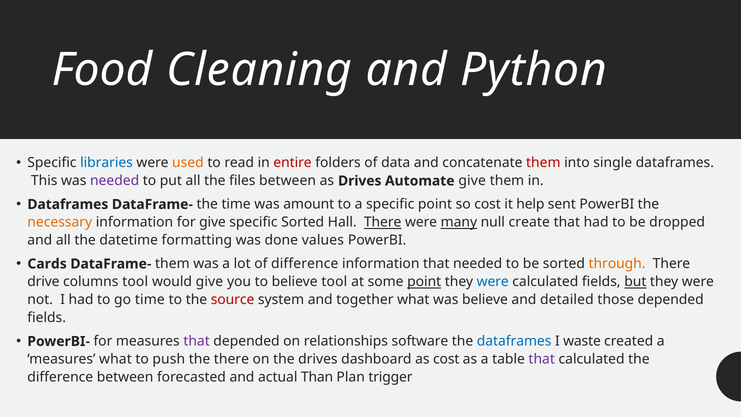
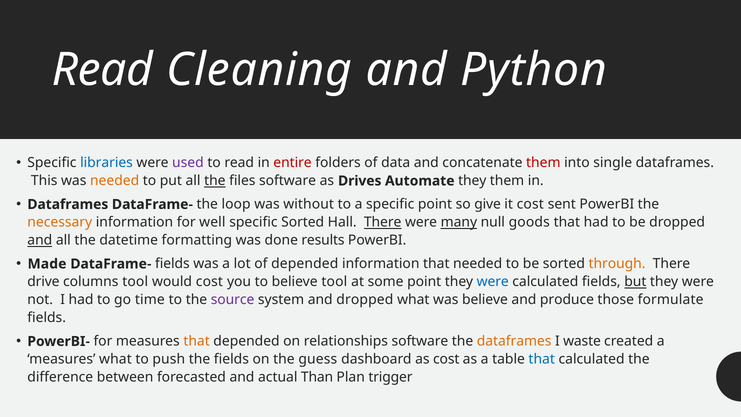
Food at (102, 70): Food -> Read
used colour: orange -> purple
needed at (115, 181) colour: purple -> orange
the at (215, 181) underline: none -> present
files between: between -> software
Automate give: give -> they
the time: time -> loop
amount: amount -> without
so cost: cost -> give
it help: help -> cost
for give: give -> well
create: create -> goods
and at (40, 240) underline: none -> present
values: values -> results
Cards: Cards -> Made
DataFrame- them: them -> fields
of difference: difference -> depended
would give: give -> cost
point at (424, 282) underline: present -> none
source colour: red -> purple
and together: together -> dropped
detailed: detailed -> produce
those depended: depended -> formulate
that at (197, 341) colour: purple -> orange
dataframes at (514, 341) colour: blue -> orange
the there: there -> fields
the drives: drives -> guess
that at (542, 359) colour: purple -> blue
